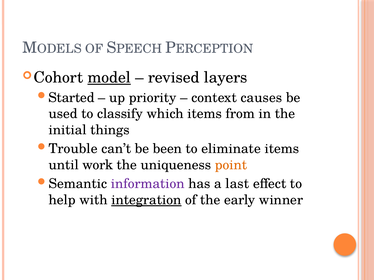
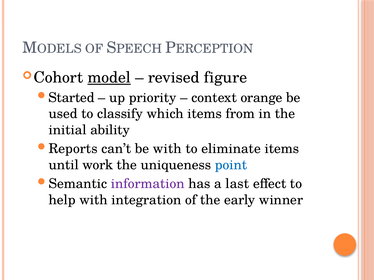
layers: layers -> figure
causes: causes -> orange
things: things -> ability
Trouble: Trouble -> Reports
be been: been -> with
point colour: orange -> blue
integration underline: present -> none
